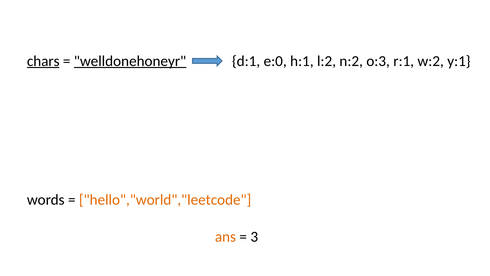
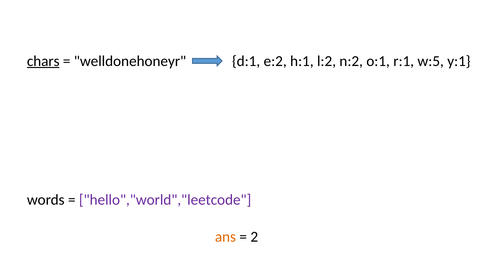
welldonehoneyr underline: present -> none
e:0: e:0 -> e:2
o:3: o:3 -> o:1
w:2: w:2 -> w:5
hello","world","leetcode colour: orange -> purple
3: 3 -> 2
